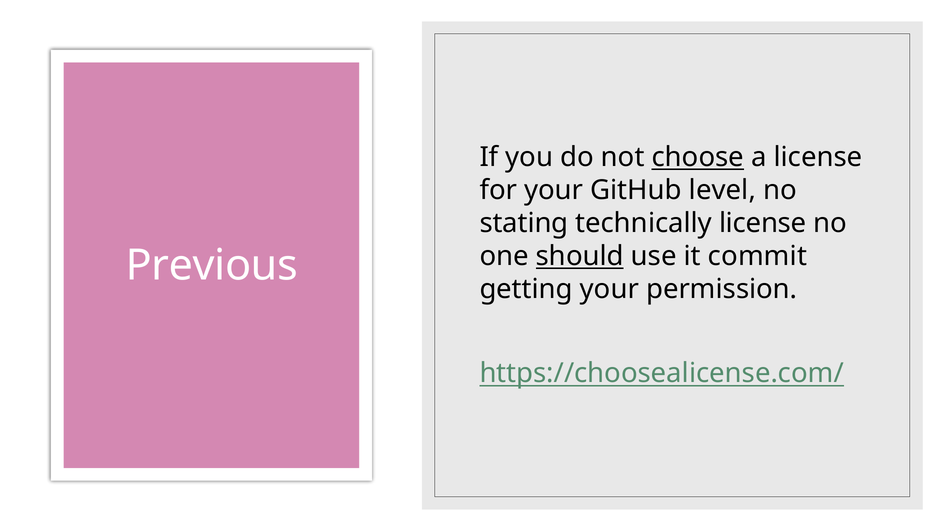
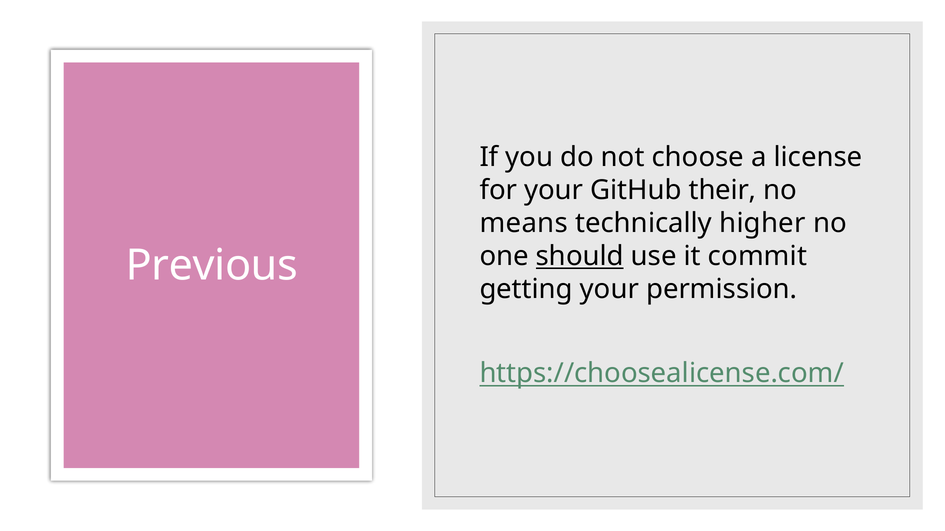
choose underline: present -> none
level: level -> their
stating: stating -> means
technically license: license -> higher
